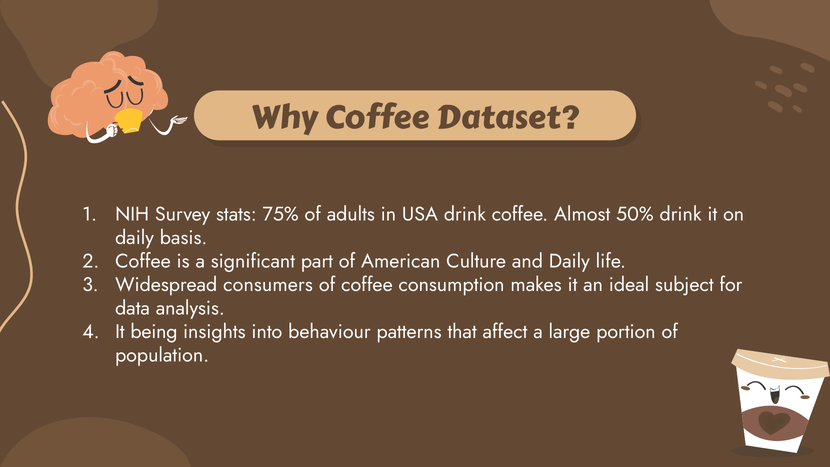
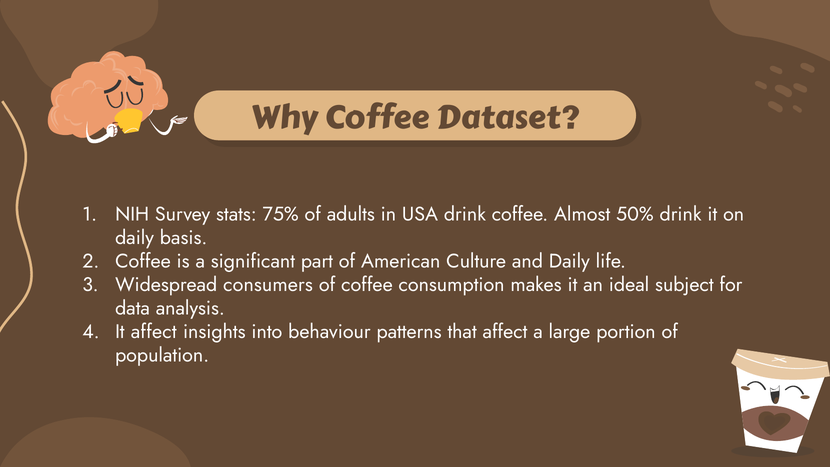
It being: being -> affect
